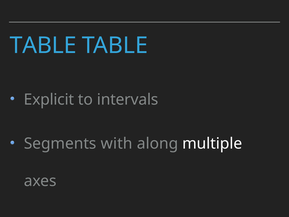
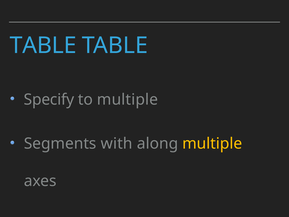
Explicit: Explicit -> Specify
to intervals: intervals -> multiple
multiple at (212, 143) colour: white -> yellow
